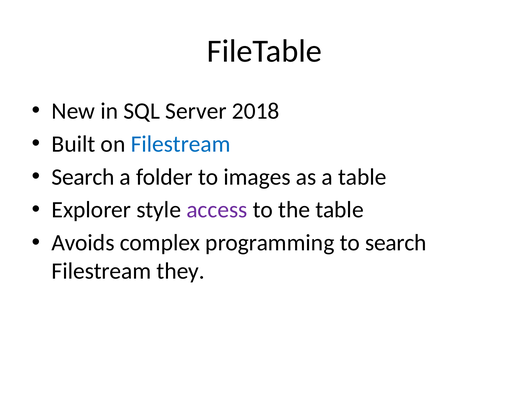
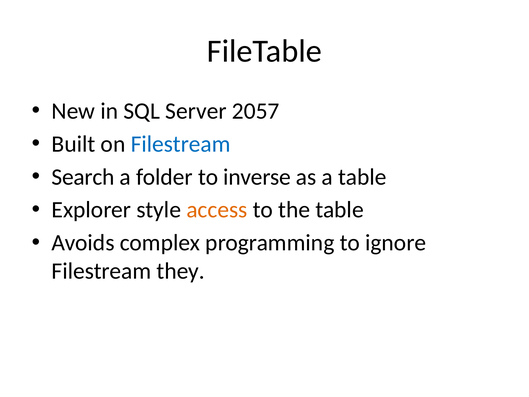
2018: 2018 -> 2057
images: images -> inverse
access colour: purple -> orange
to search: search -> ignore
